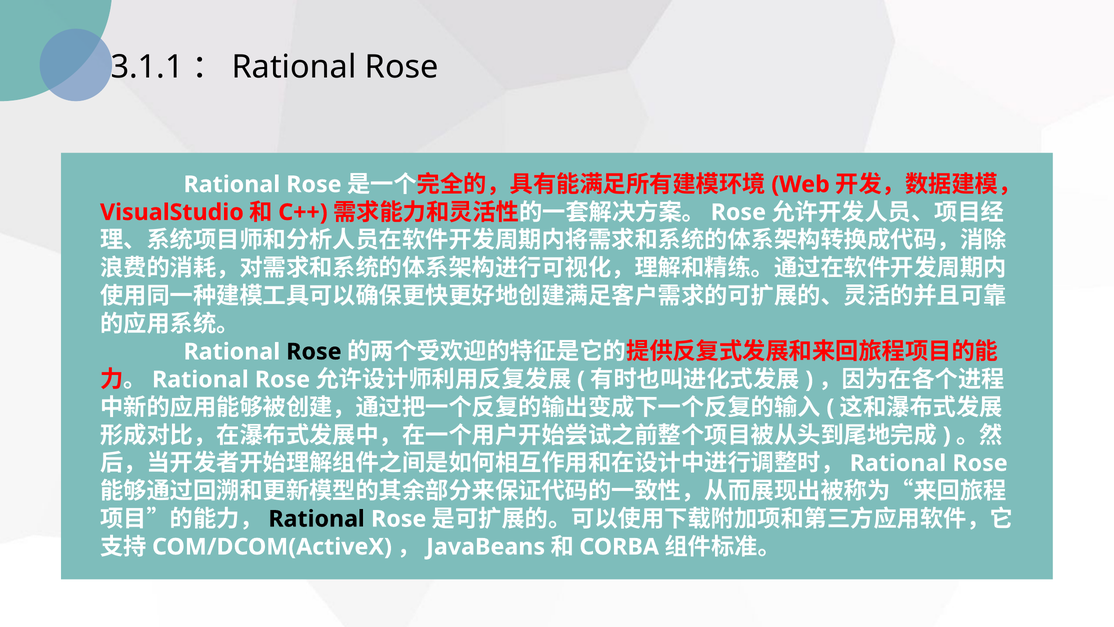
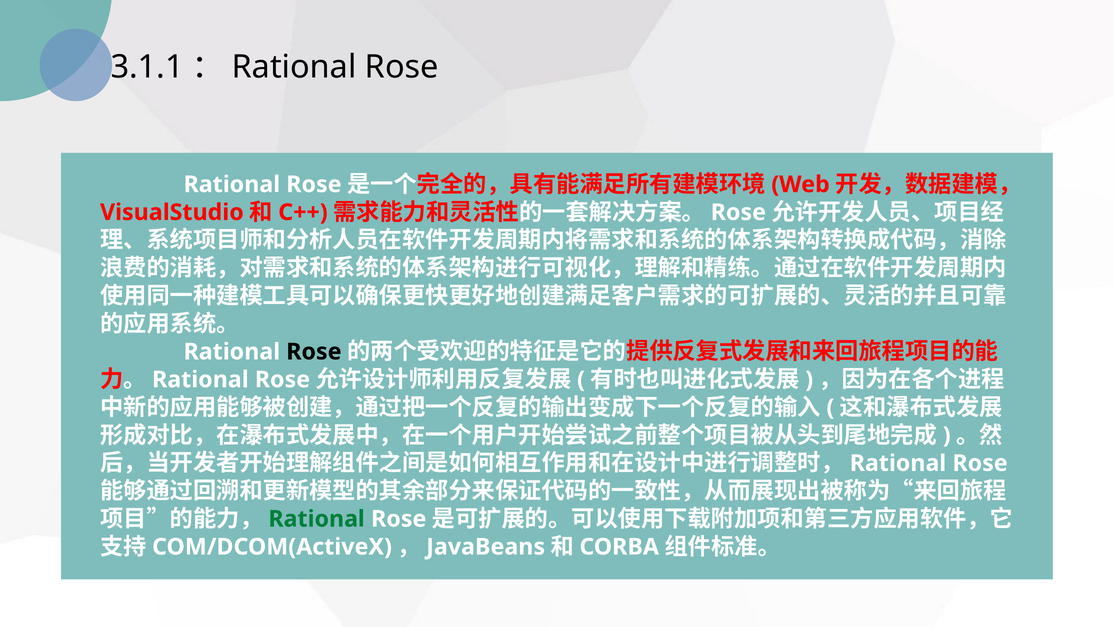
Rational at (317, 519) colour: black -> green
